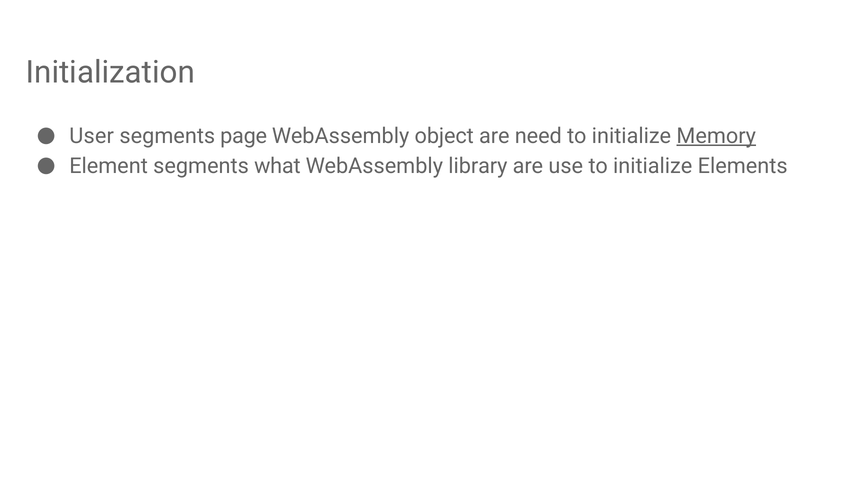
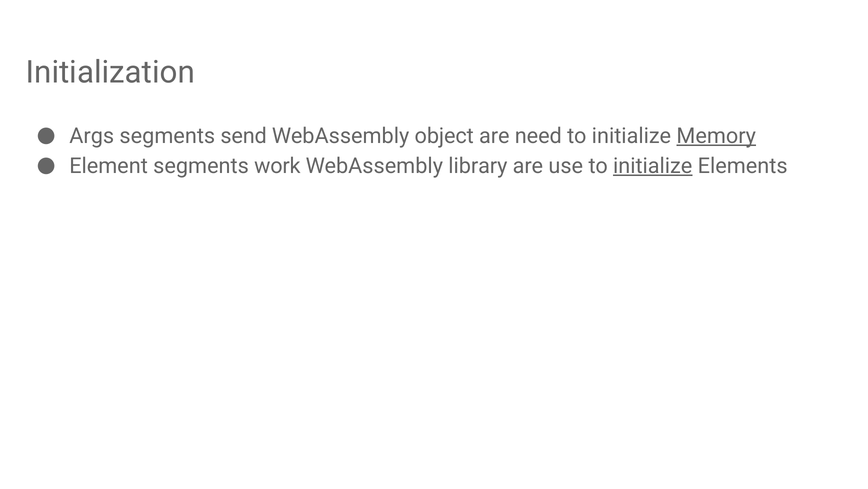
User: User -> Args
page: page -> send
what: what -> work
initialize at (653, 166) underline: none -> present
